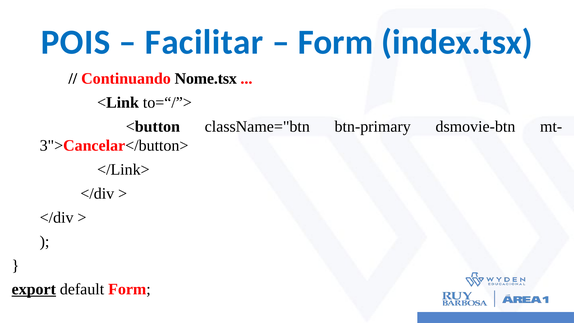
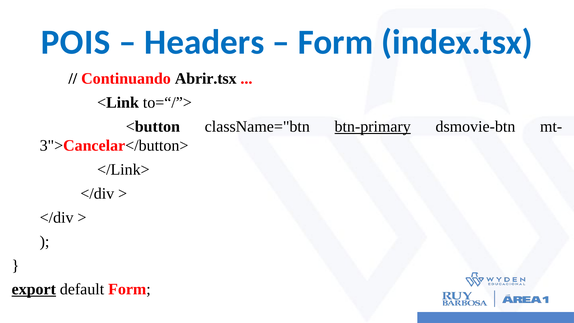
Facilitar: Facilitar -> Headers
Nome.tsx: Nome.tsx -> Abrir.tsx
btn-primary underline: none -> present
